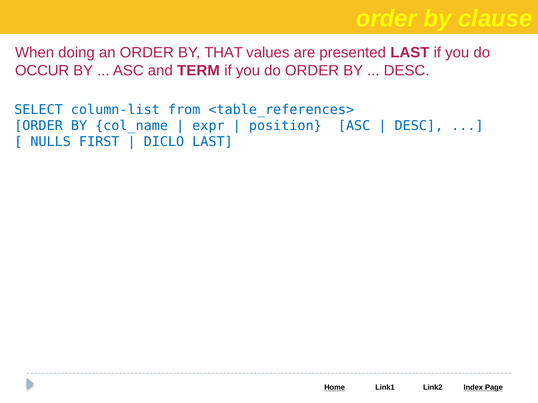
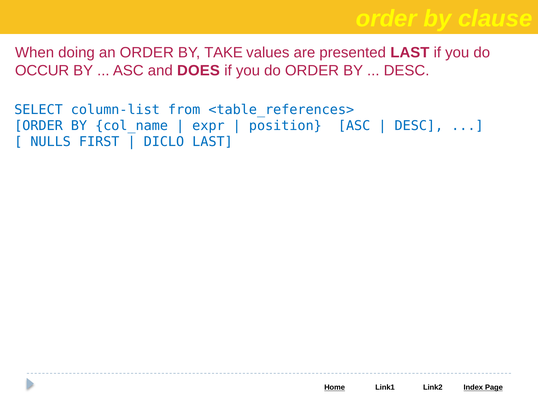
THAT: THAT -> TAKE
TERM: TERM -> DOES
